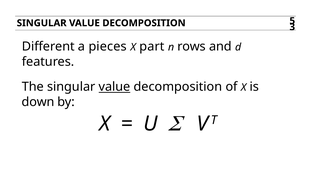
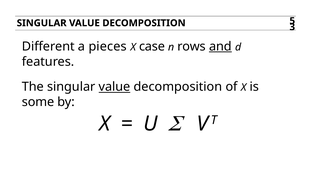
part: part -> case
and underline: none -> present
down: down -> some
